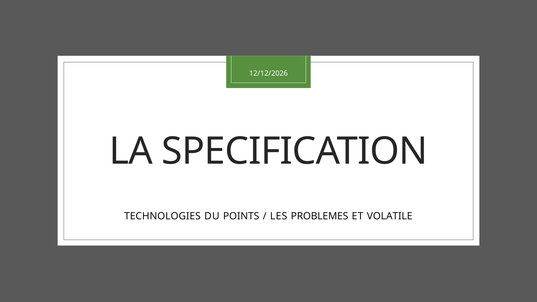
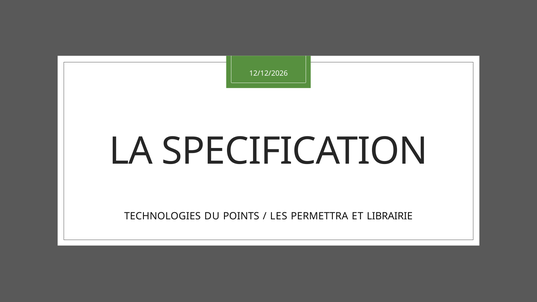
PROBLEMES: PROBLEMES -> PERMETTRA
VOLATILE: VOLATILE -> LIBRAIRIE
